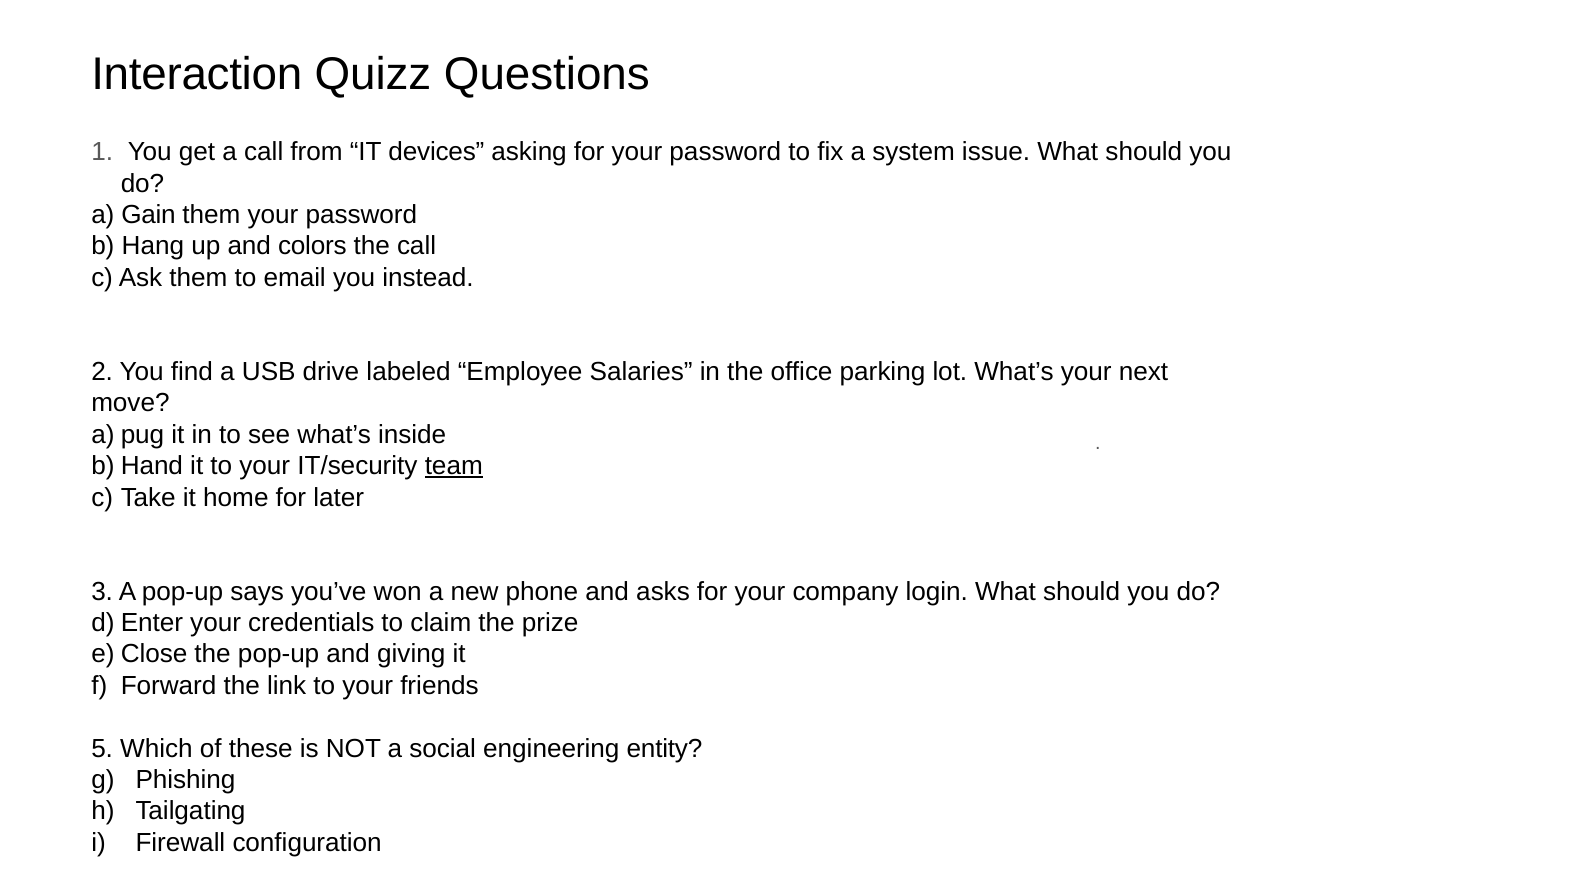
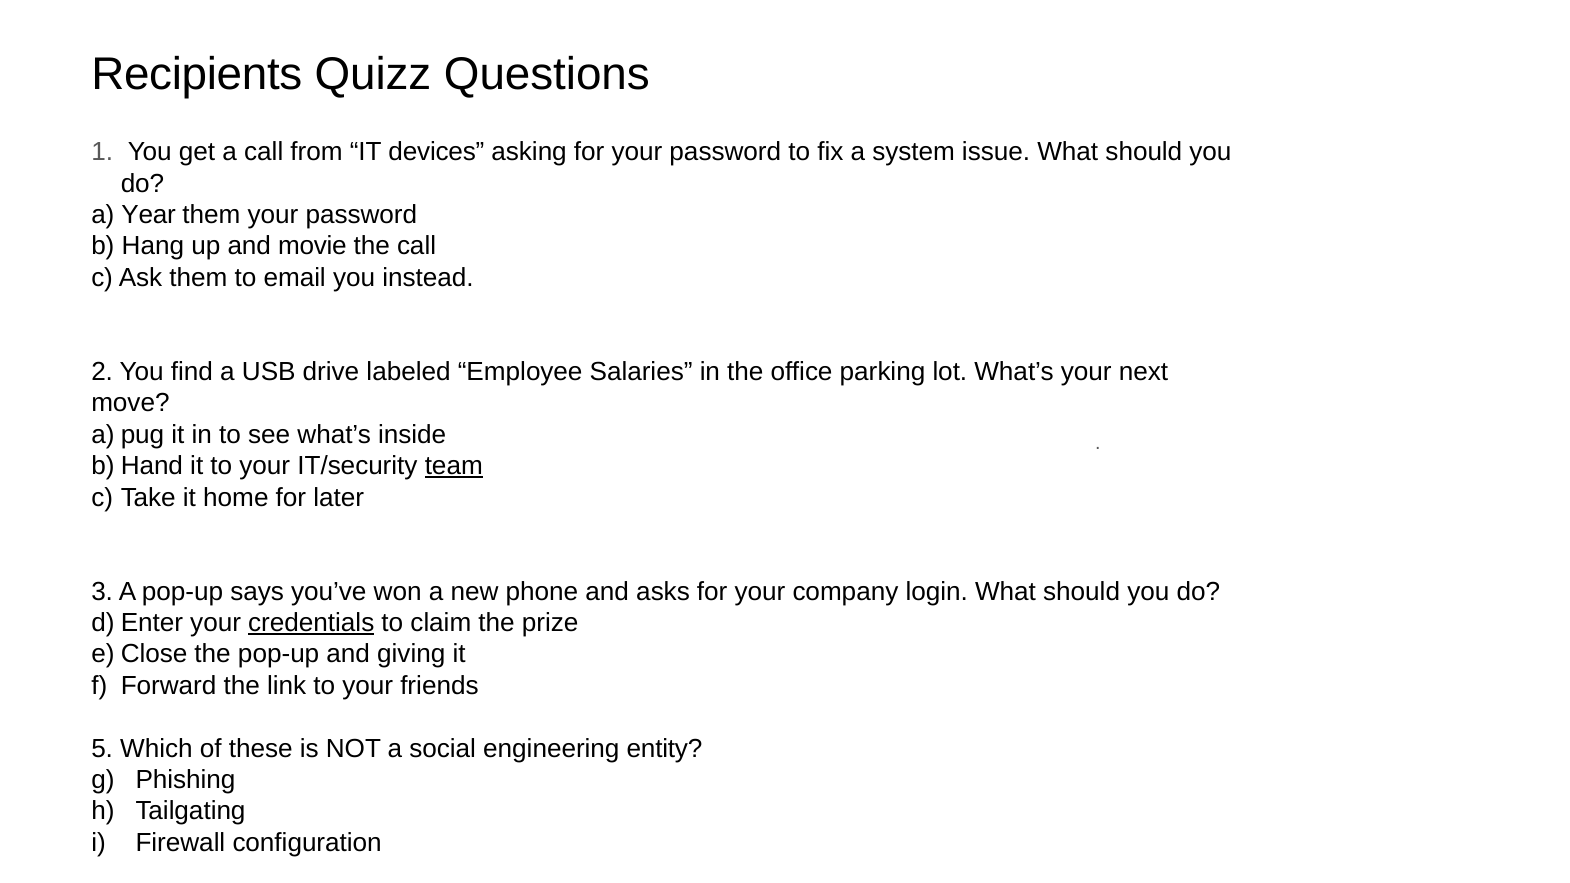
Interaction: Interaction -> Recipients
Gain: Gain -> Year
colors: colors -> movie
credentials underline: none -> present
